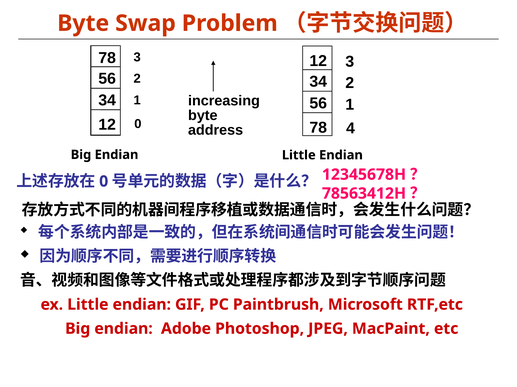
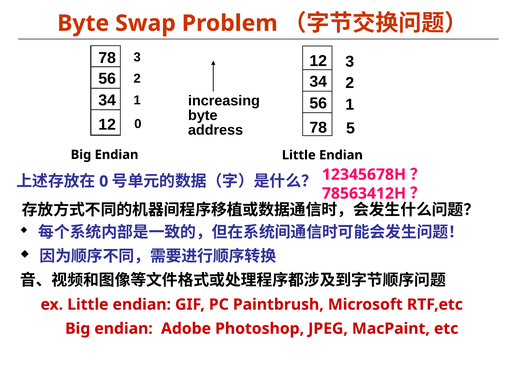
4: 4 -> 5
